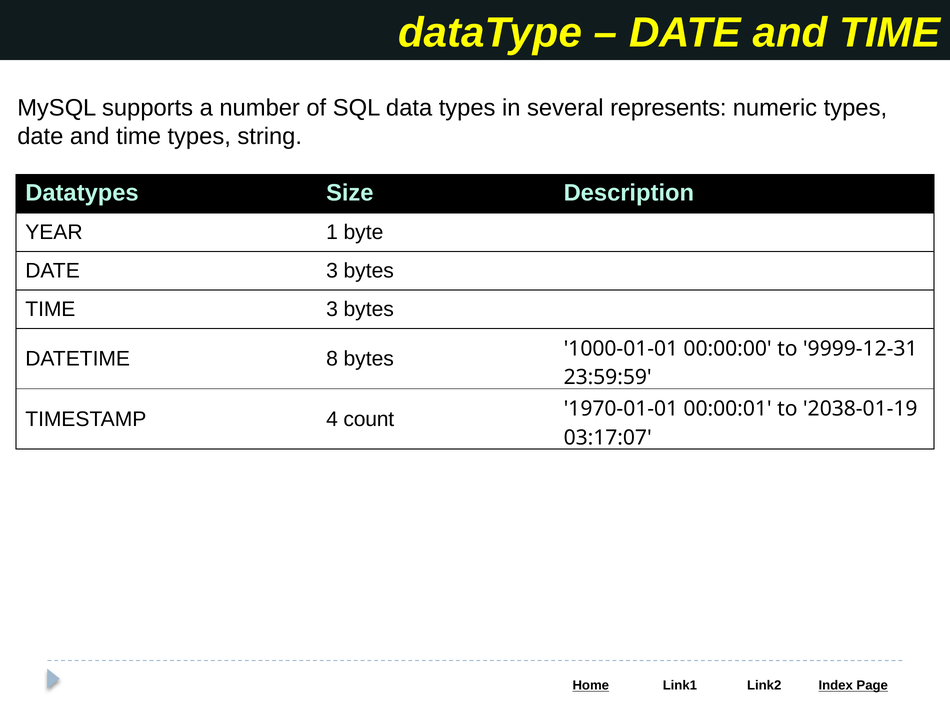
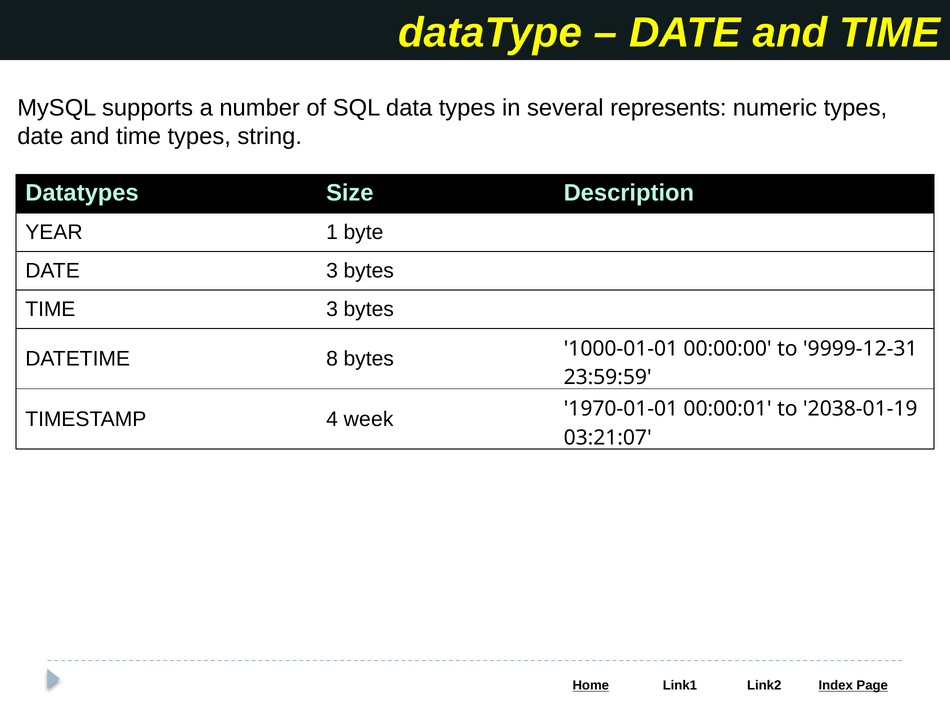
count: count -> week
03:17:07: 03:17:07 -> 03:21:07
